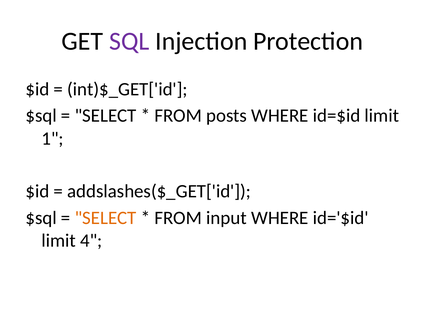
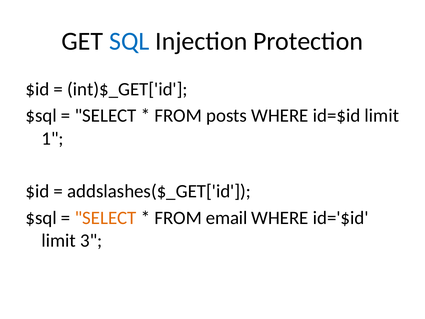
SQL colour: purple -> blue
input: input -> email
4: 4 -> 3
